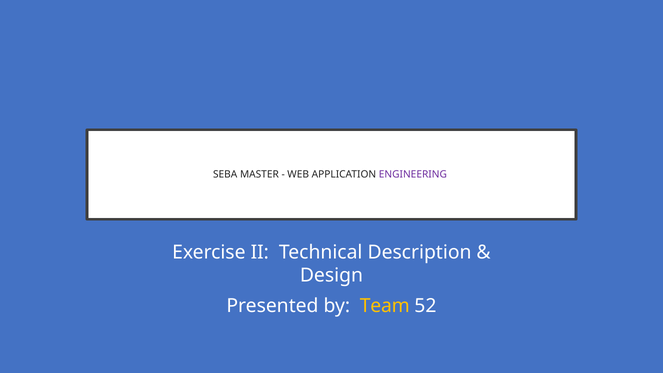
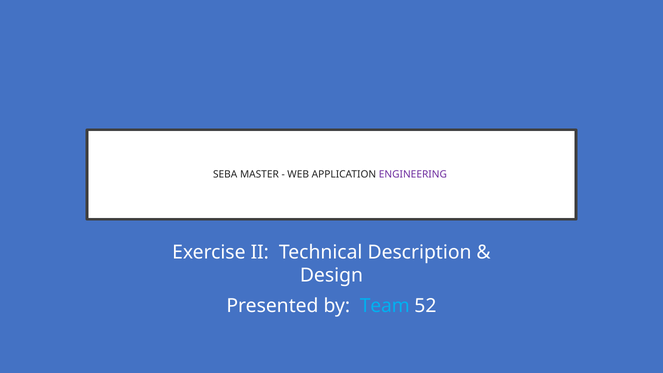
Team colour: yellow -> light blue
